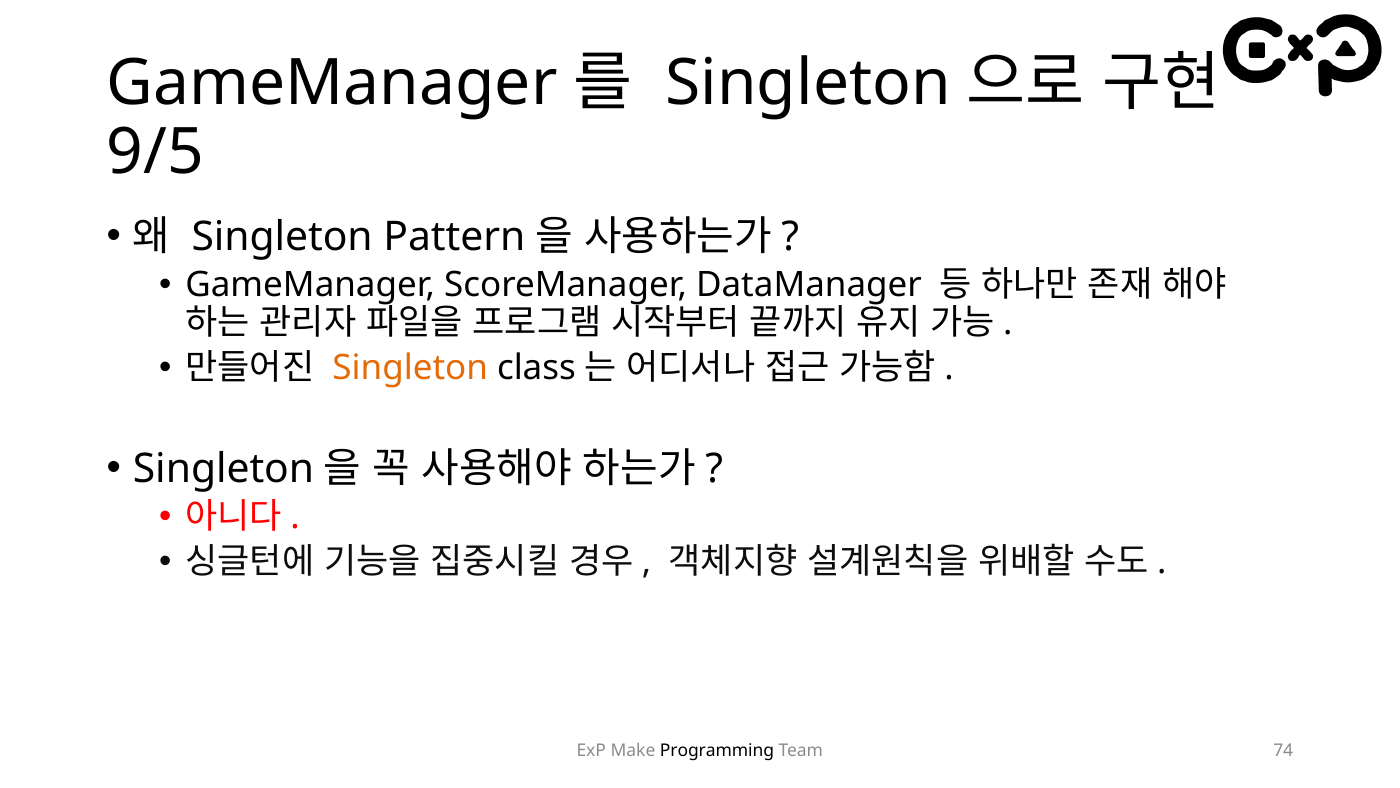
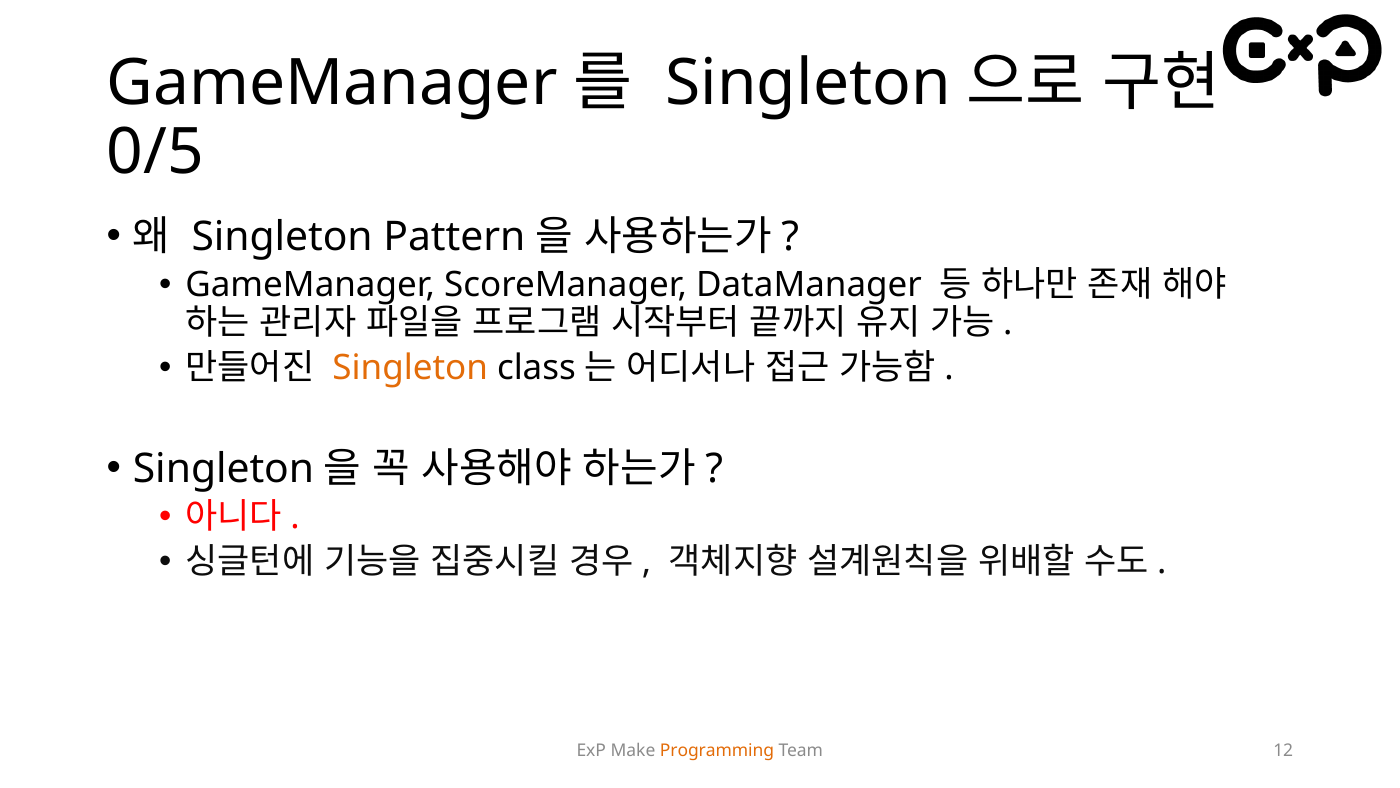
9/5: 9/5 -> 0/5
Programming colour: black -> orange
74: 74 -> 12
